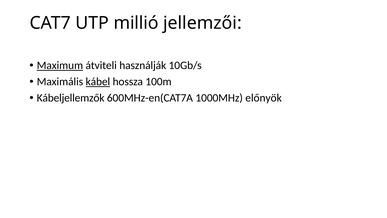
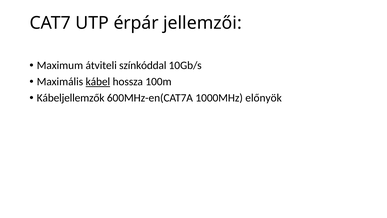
millió: millió -> érpár
Maximum underline: present -> none
használják: használják -> színkóddal
